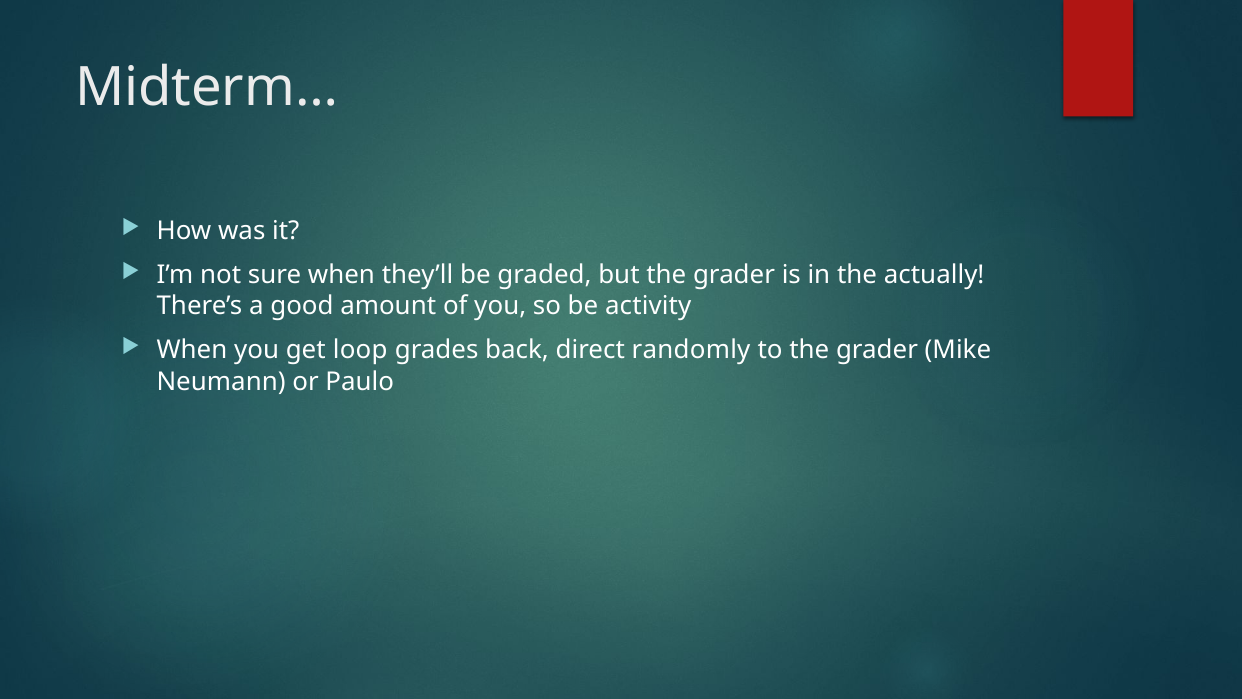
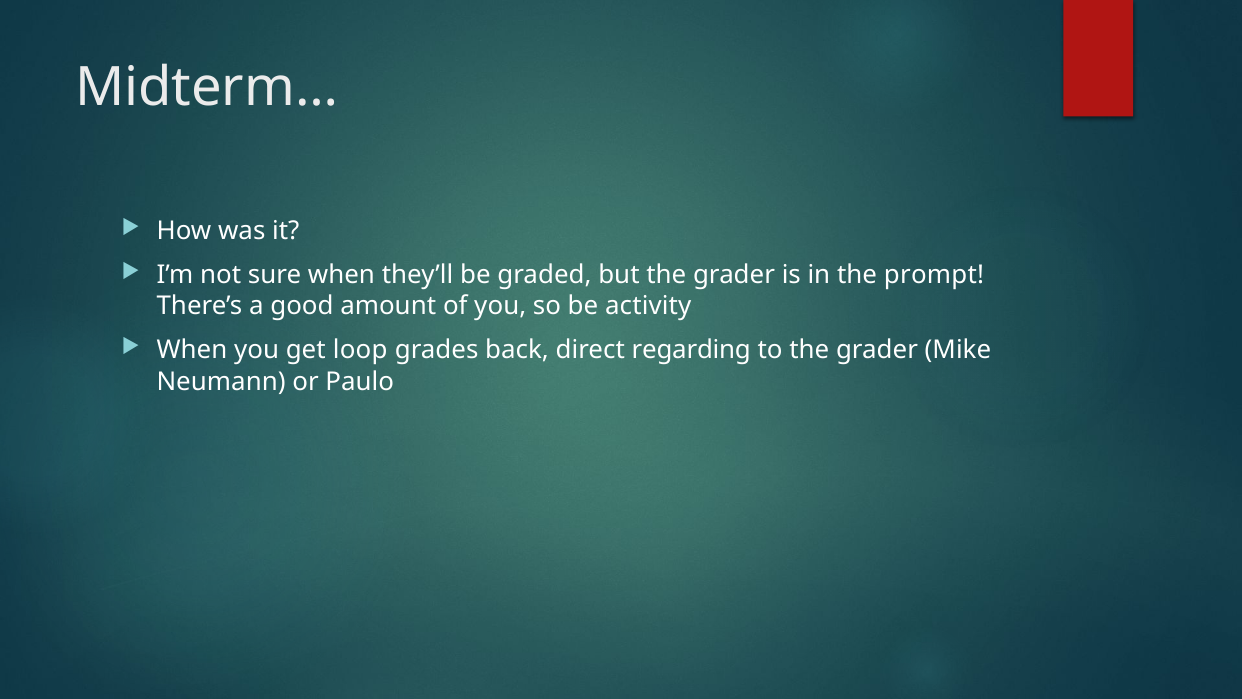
actually: actually -> prompt
randomly: randomly -> regarding
